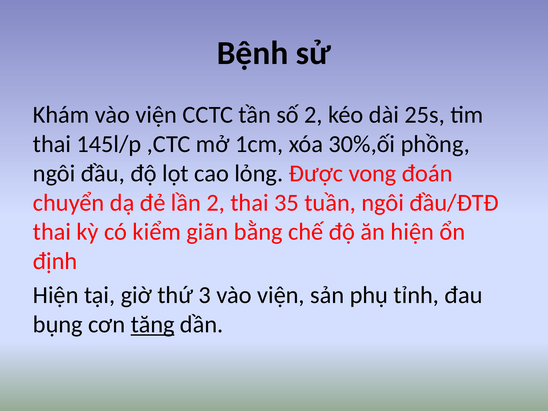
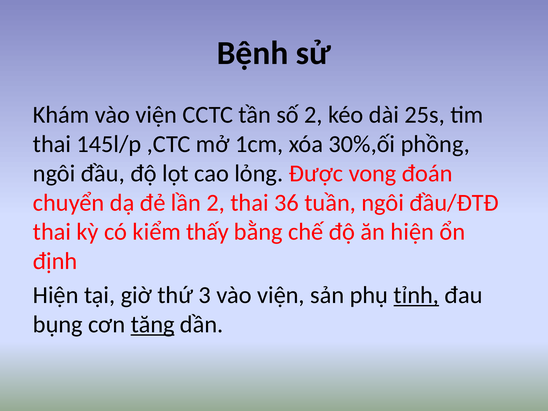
35: 35 -> 36
giãn: giãn -> thấy
tỉnh underline: none -> present
